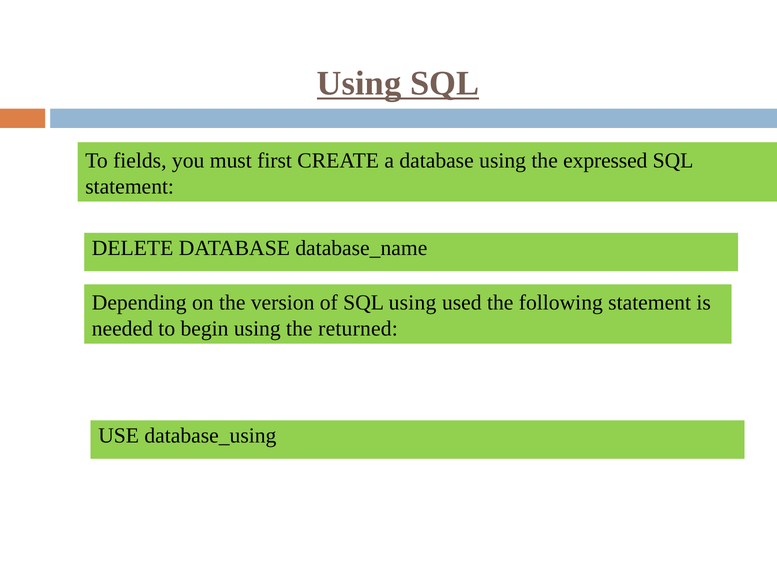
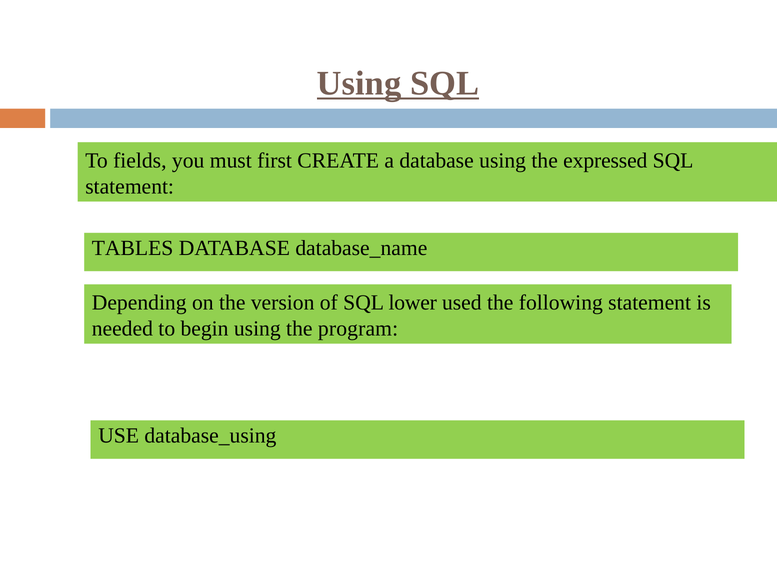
DELETE: DELETE -> TABLES
SQL using: using -> lower
returned: returned -> program
